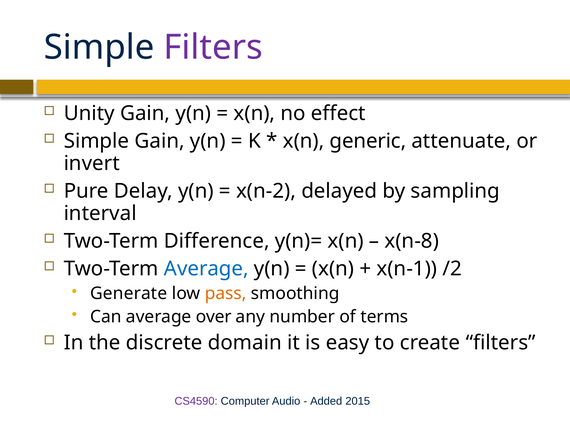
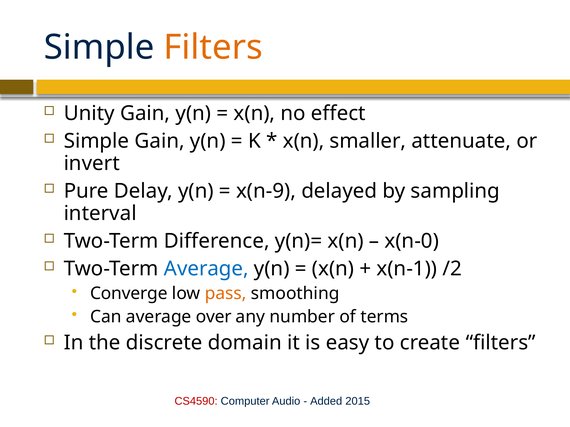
Filters at (213, 48) colour: purple -> orange
generic: generic -> smaller
x(n-2: x(n-2 -> x(n-9
x(n-8: x(n-8 -> x(n-0
Generate: Generate -> Converge
CS4590 colour: purple -> red
